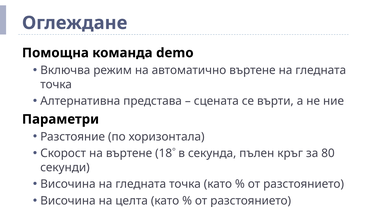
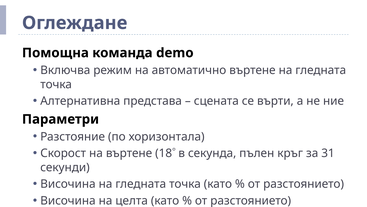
80: 80 -> 31
